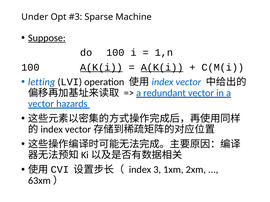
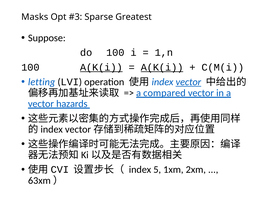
Under: Under -> Masks
Machine: Machine -> Greatest
Suppose underline: present -> none
vector at (188, 82) underline: none -> present
redundant: redundant -> compared
3: 3 -> 5
